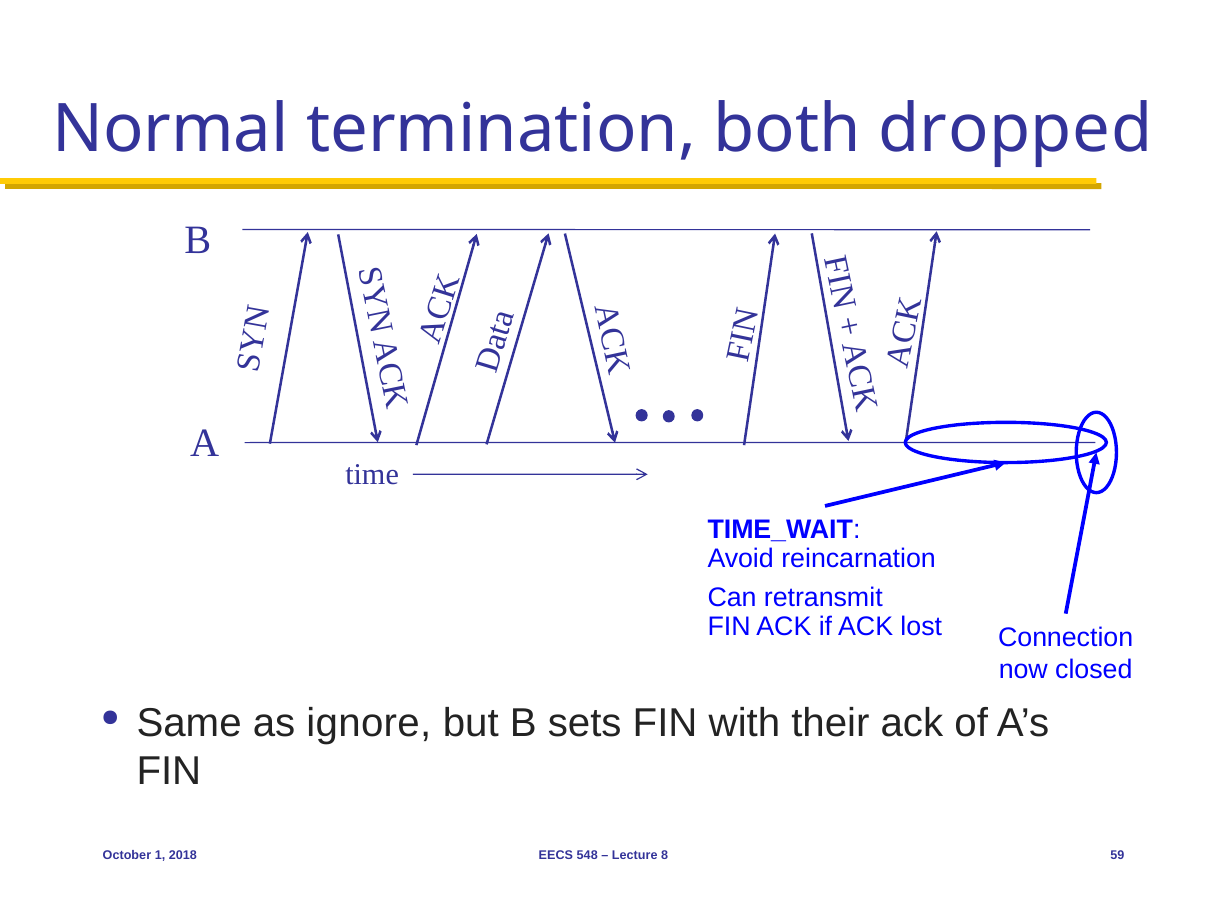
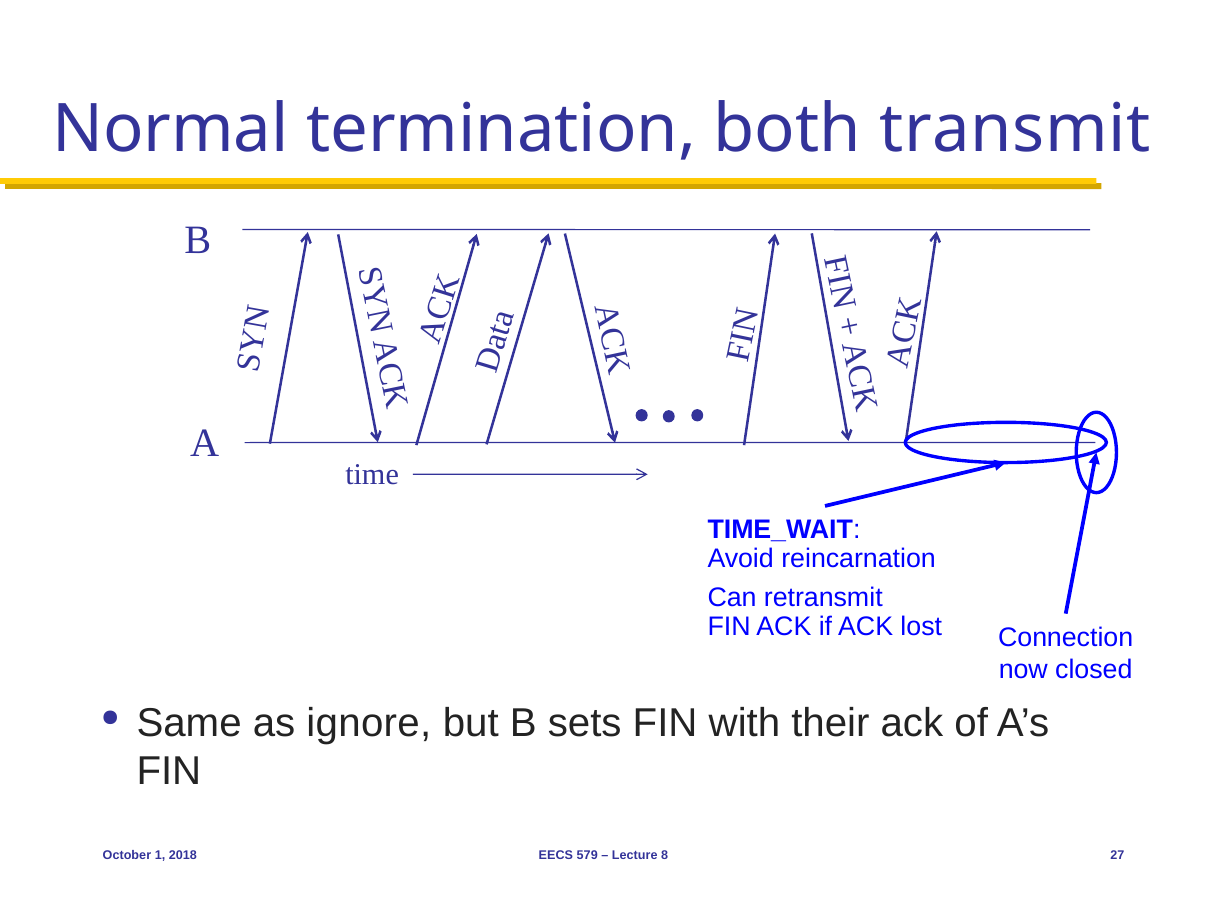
dropped: dropped -> transmit
548: 548 -> 579
59: 59 -> 27
